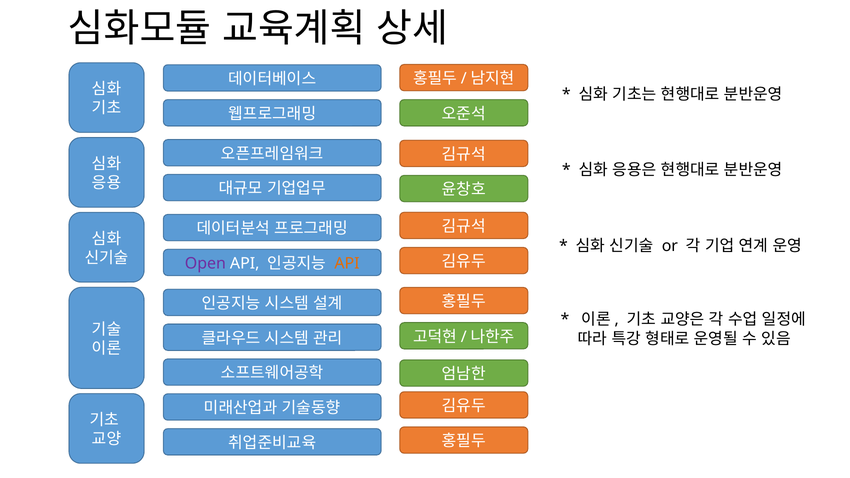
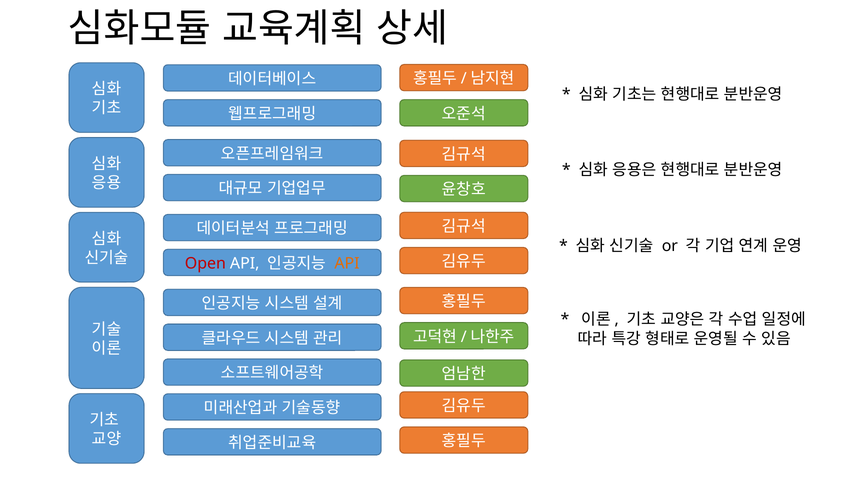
Open colour: purple -> red
